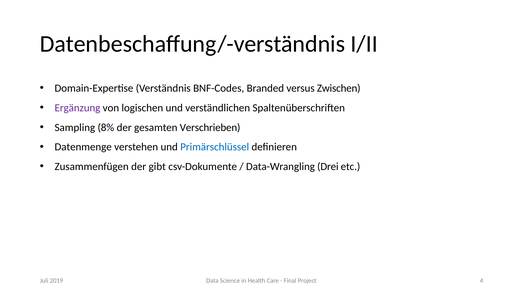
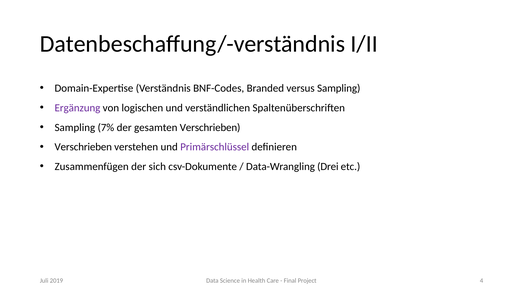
versus Zwischen: Zwischen -> Sampling
8%: 8% -> 7%
Datenmenge at (83, 147): Datenmenge -> Verschrieben
Primärschlüssel colour: blue -> purple
gibt: gibt -> sich
